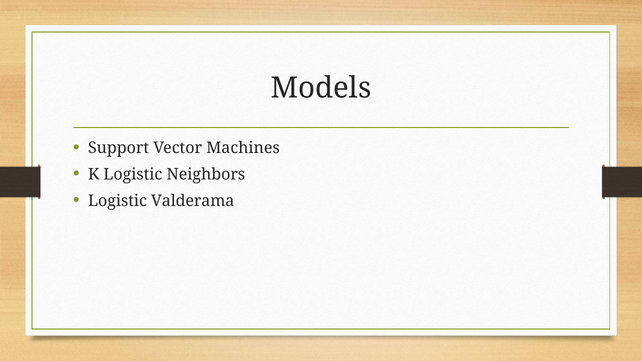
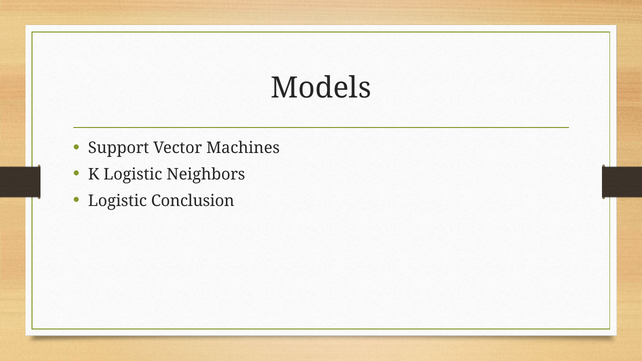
Valderama: Valderama -> Conclusion
